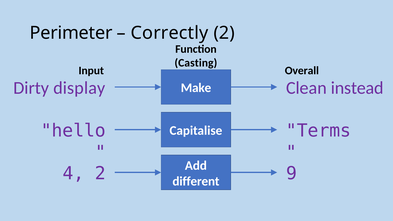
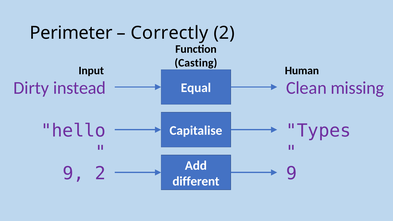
Overall: Overall -> Human
display: display -> instead
instead: instead -> missing
Make: Make -> Equal
Terms: Terms -> Types
4 at (73, 173): 4 -> 9
